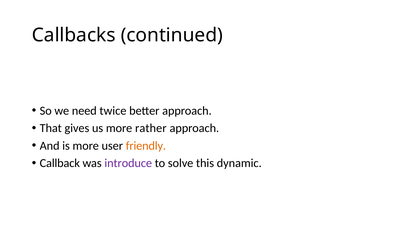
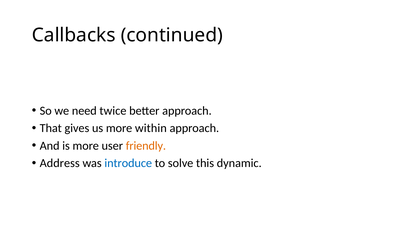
rather: rather -> within
Callback: Callback -> Address
introduce colour: purple -> blue
